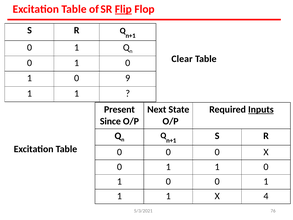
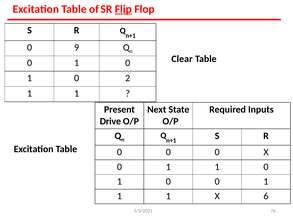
1 at (77, 47): 1 -> 9
9: 9 -> 2
Inputs underline: present -> none
Since: Since -> Drive
4: 4 -> 6
